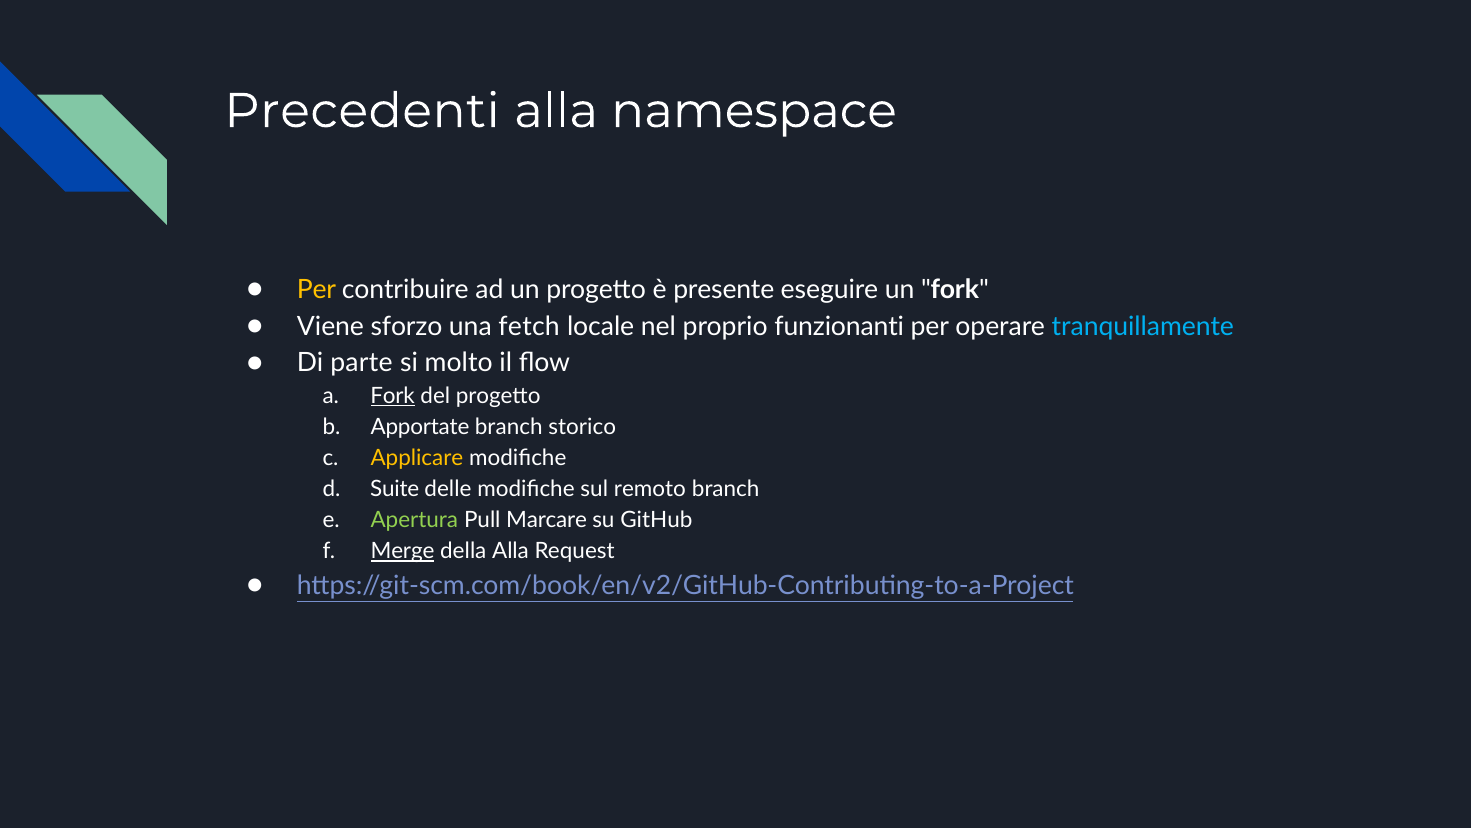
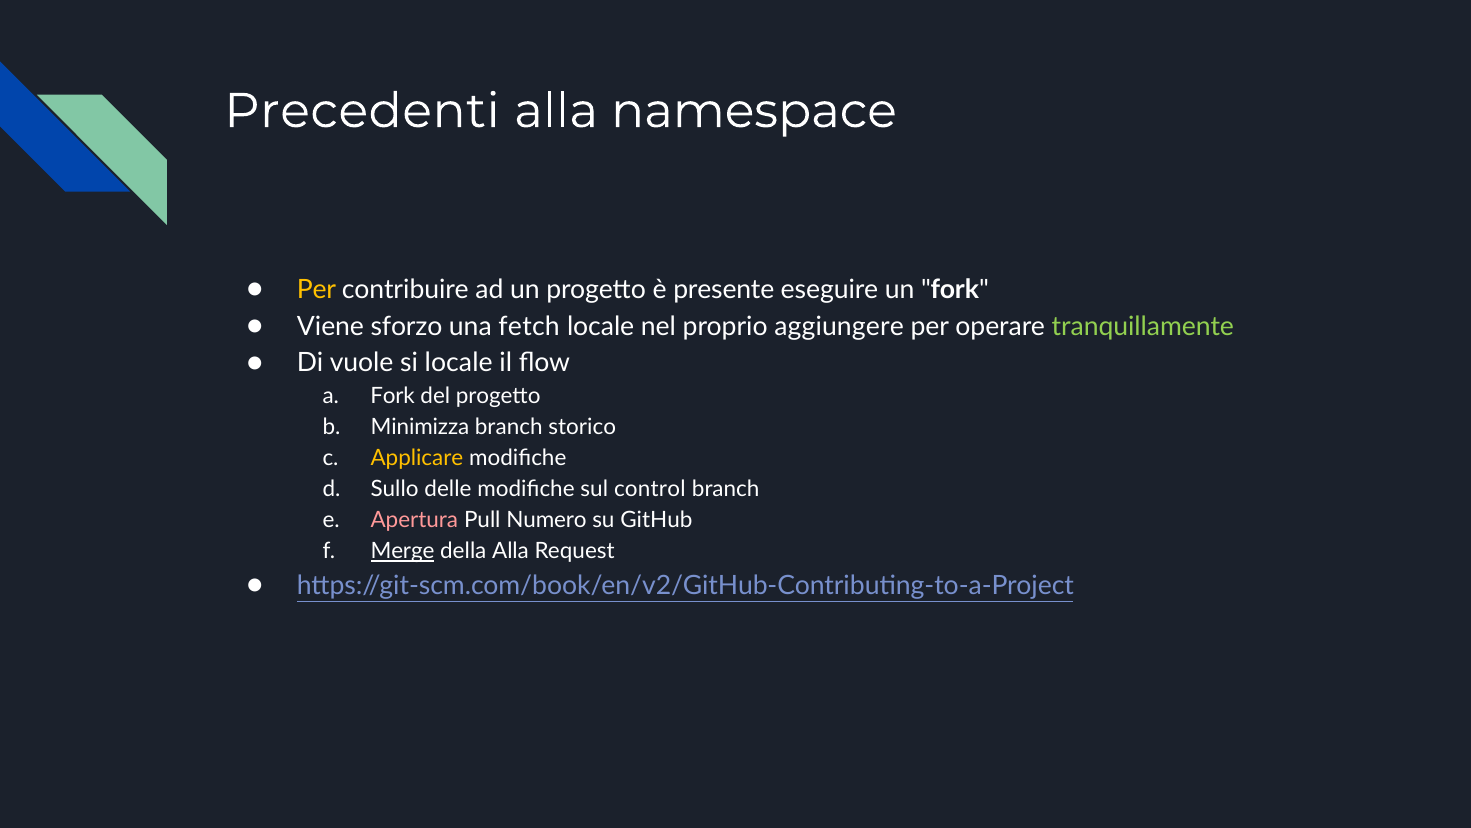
funzionanti: funzionanti -> aggiungere
tranquillamente colour: light blue -> light green
parte: parte -> vuole
si molto: molto -> locale
Fork at (393, 396) underline: present -> none
Apportate: Apportate -> Minimizza
Suite: Suite -> Sullo
remoto: remoto -> control
Apertura colour: light green -> pink
Marcare: Marcare -> Numero
